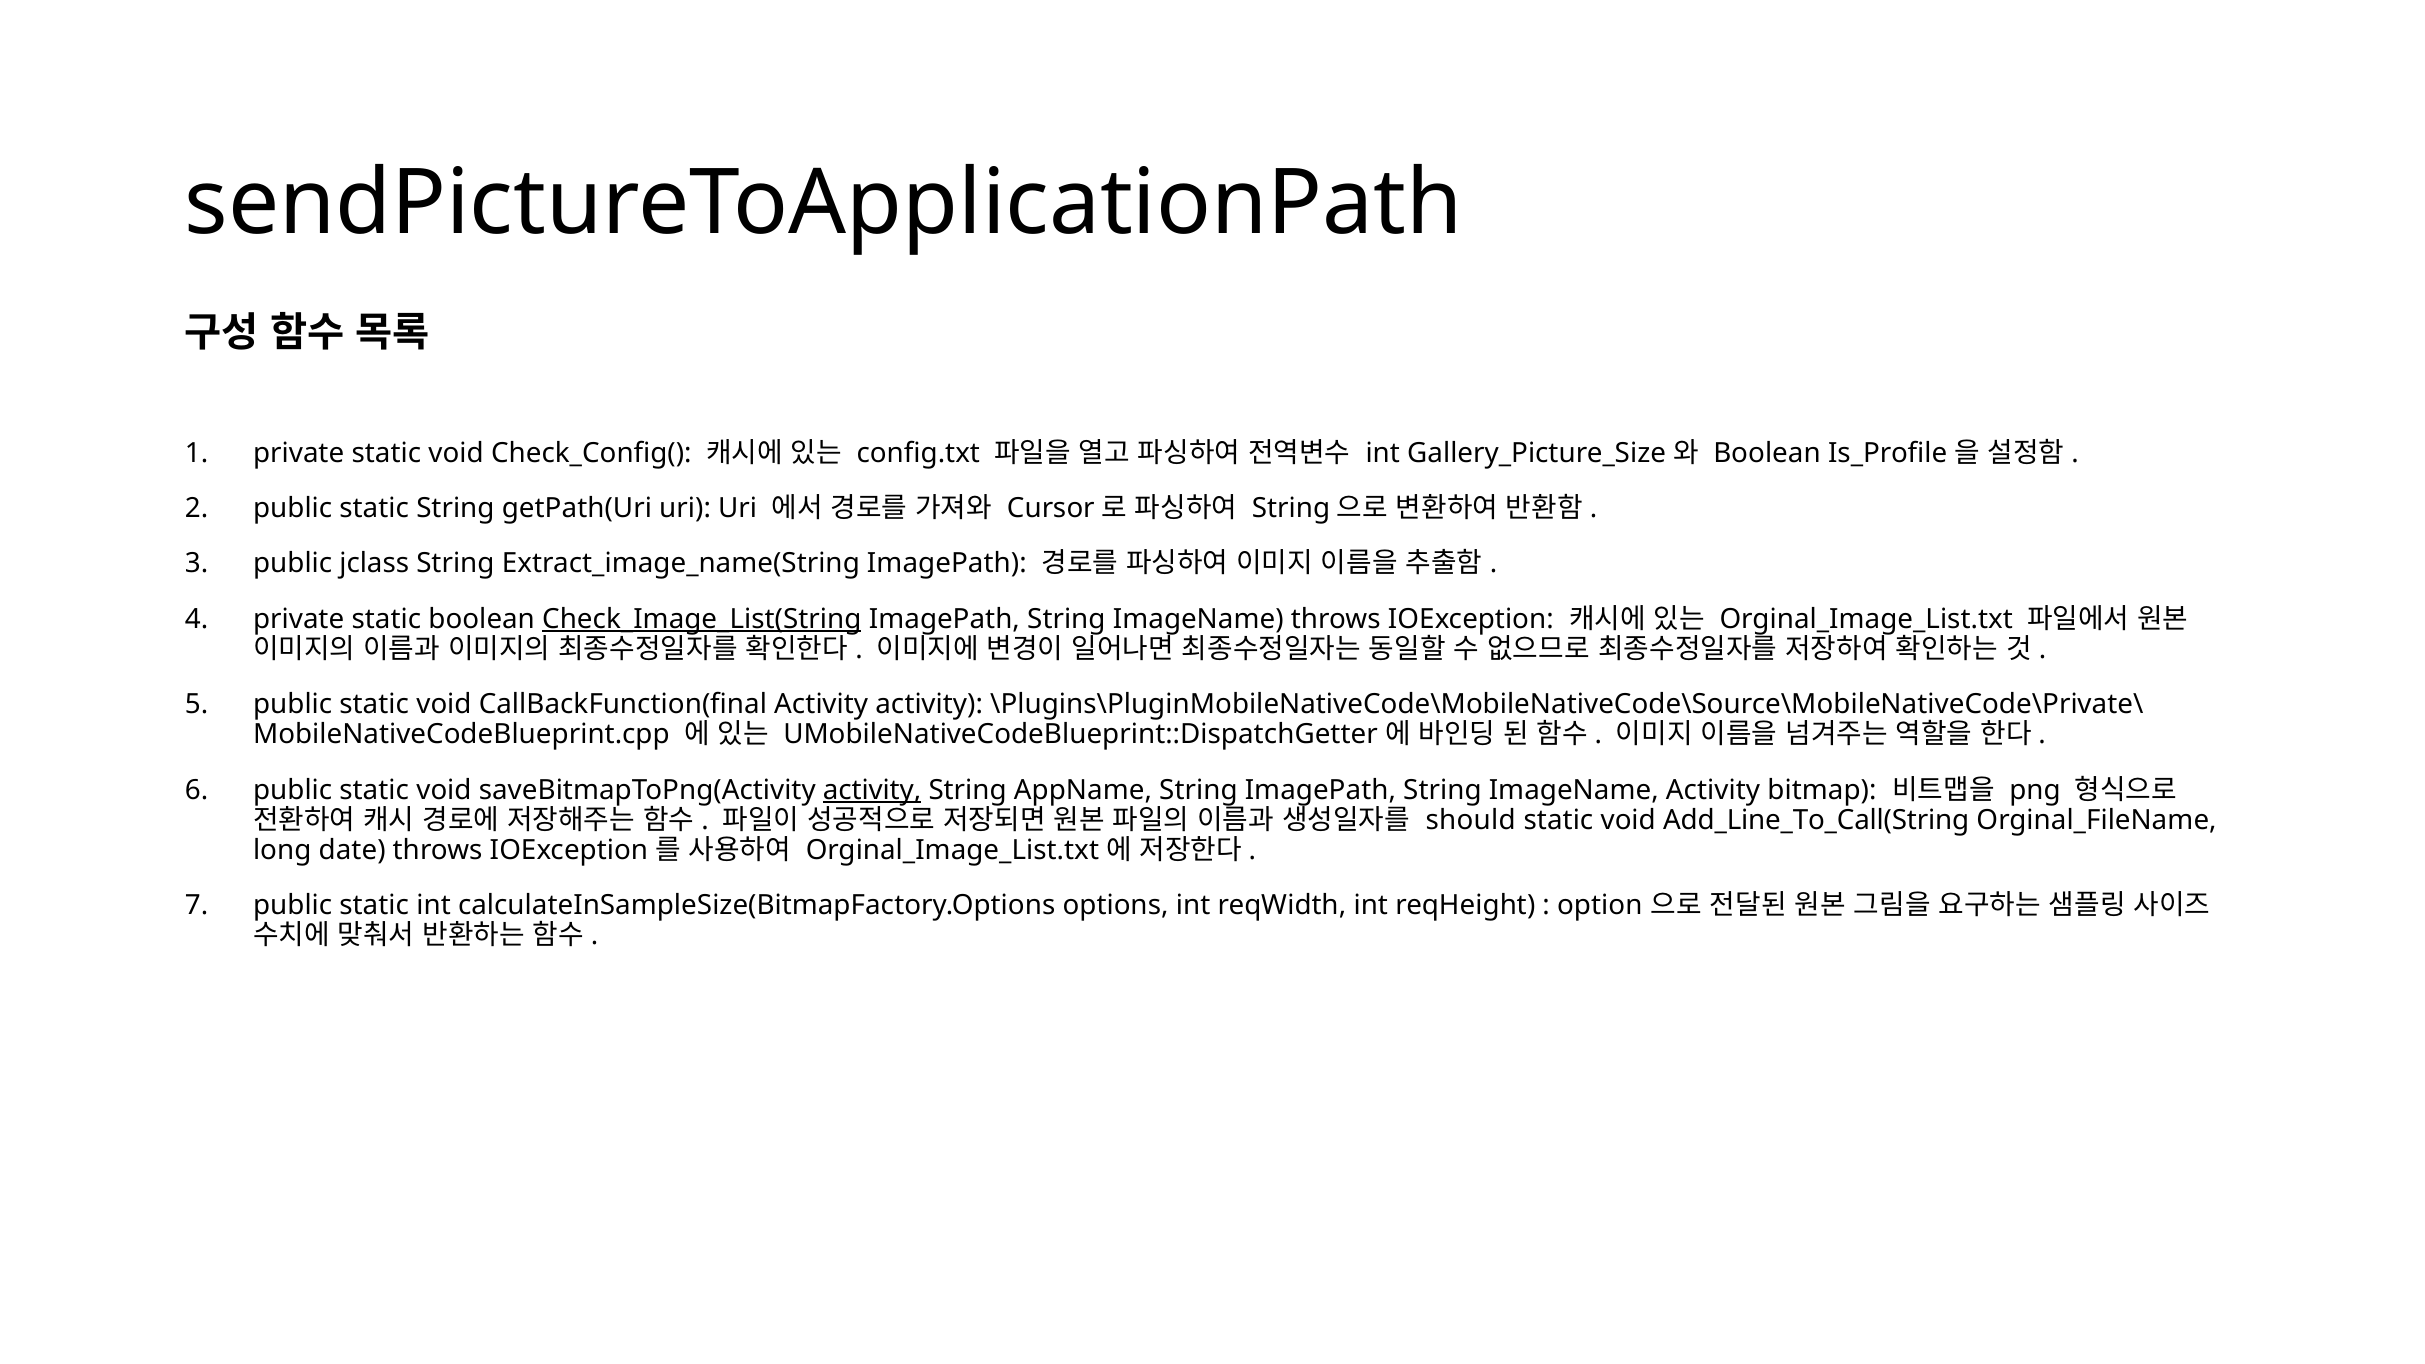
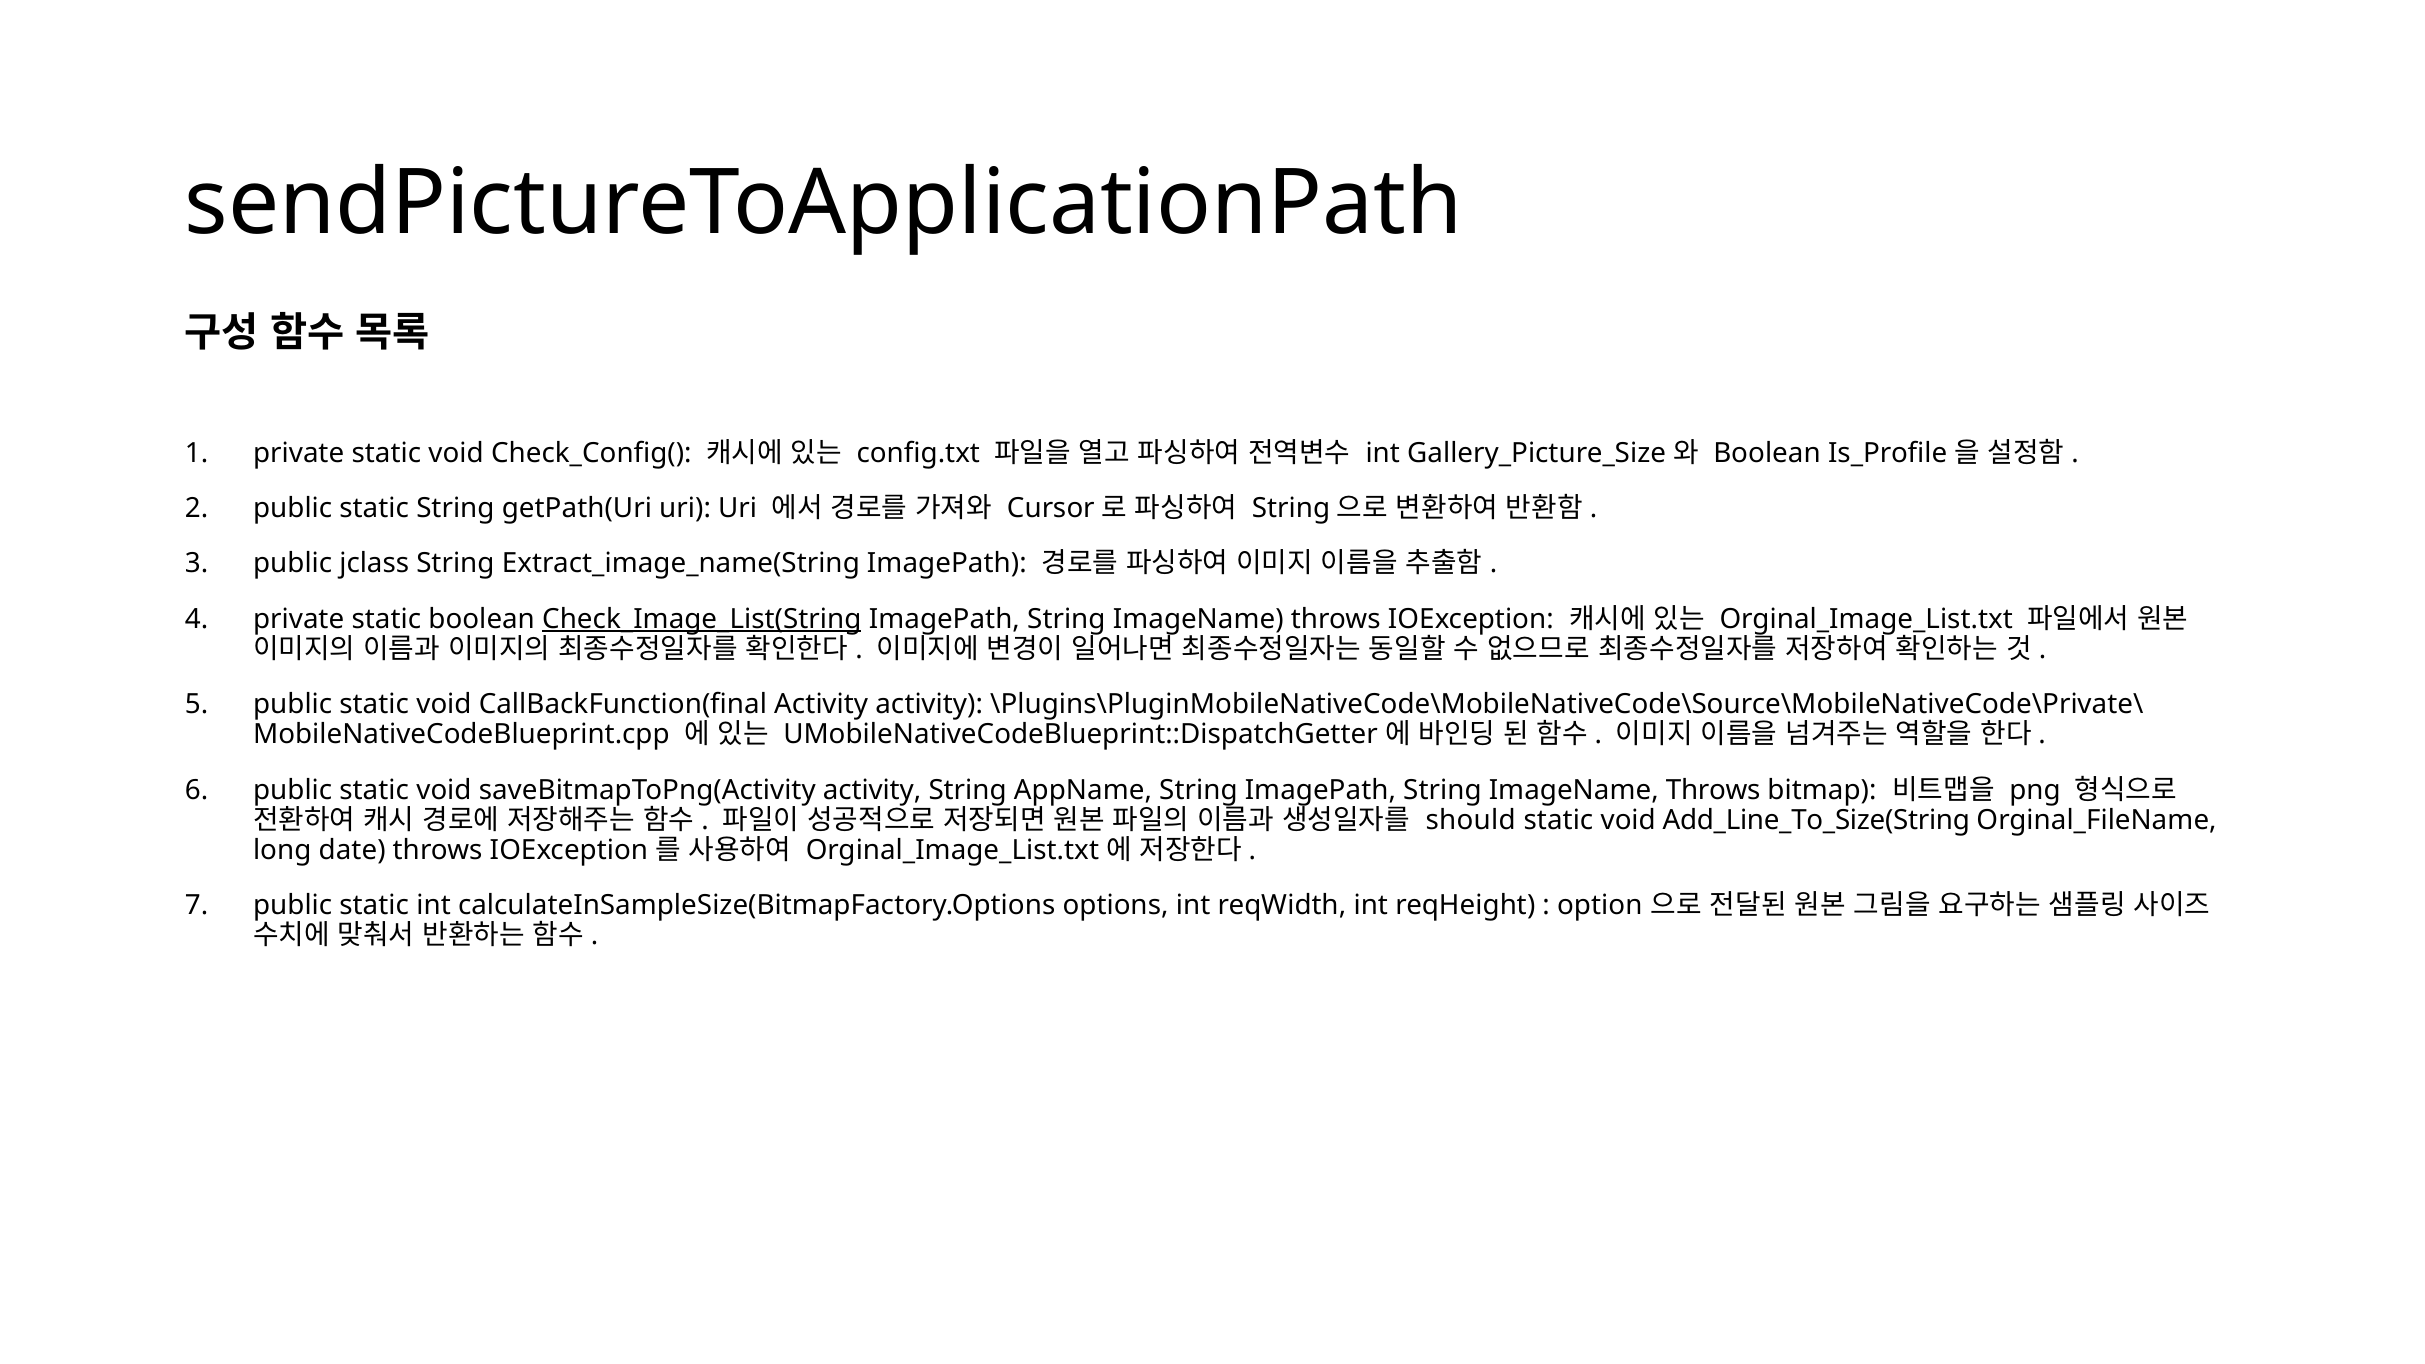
activity at (872, 790) underline: present -> none
Activity at (1713, 790): Activity -> Throws
Add_Line_To_Call(String: Add_Line_To_Call(String -> Add_Line_To_Size(String
